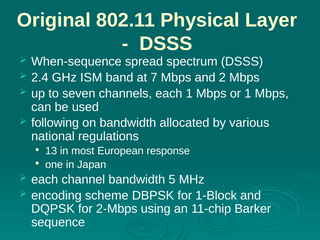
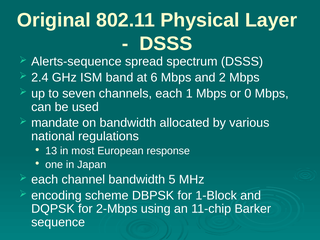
When-sequence: When-sequence -> Alerts-sequence
7: 7 -> 6
or 1: 1 -> 0
following: following -> mandate
